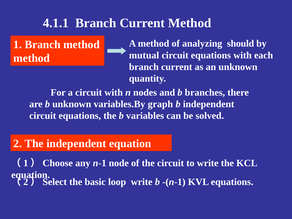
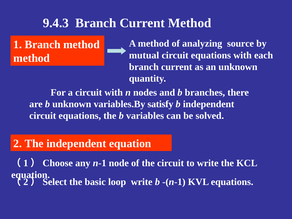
4.1.1: 4.1.1 -> 9.4.3
should: should -> source
graph: graph -> satisfy
